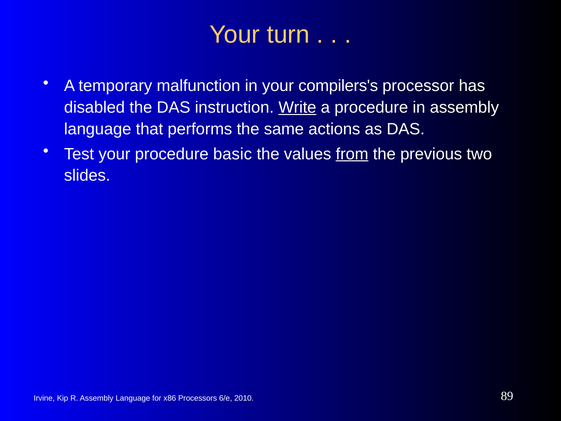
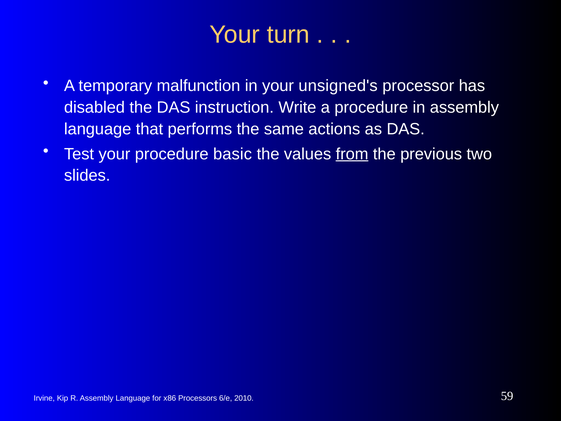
compilers's: compilers's -> unsigned's
Write underline: present -> none
89: 89 -> 59
